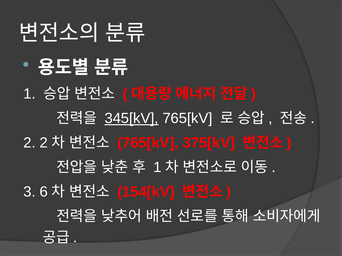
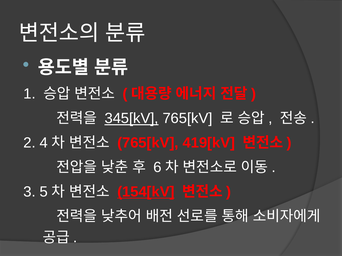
2 2: 2 -> 4
375[kV: 375[kV -> 419[kV
1 at (157, 168): 1 -> 6
6: 6 -> 5
154[kV underline: none -> present
